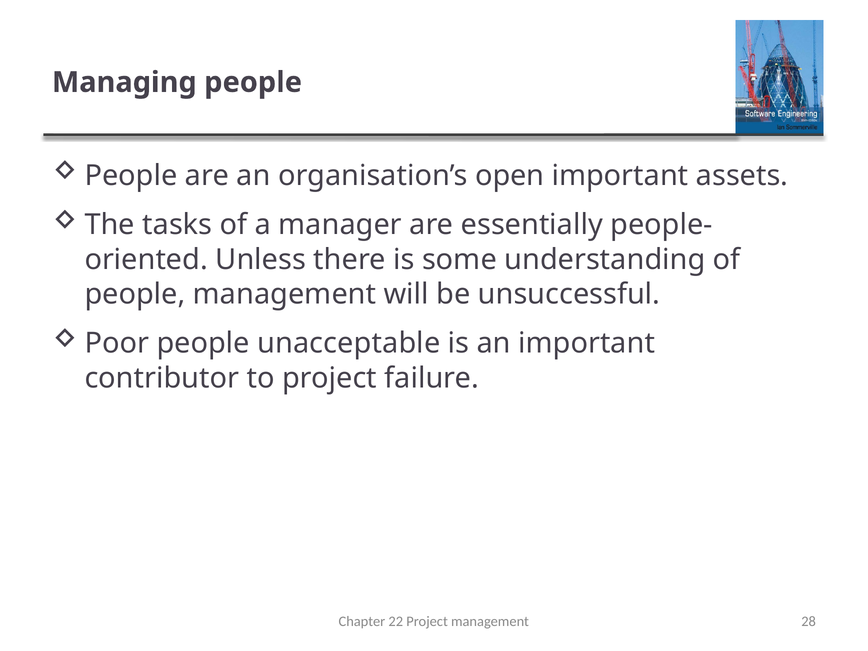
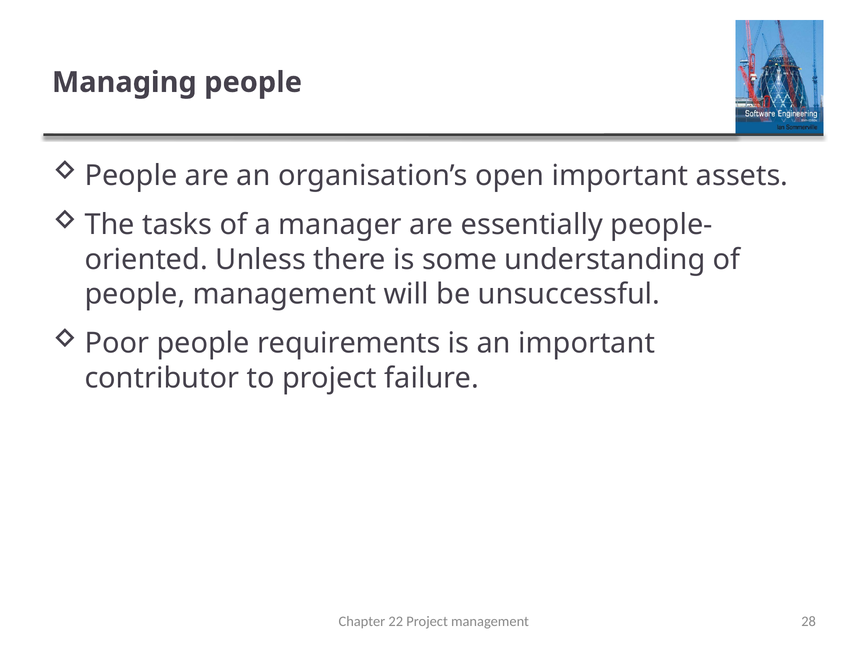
unacceptable: unacceptable -> requirements
